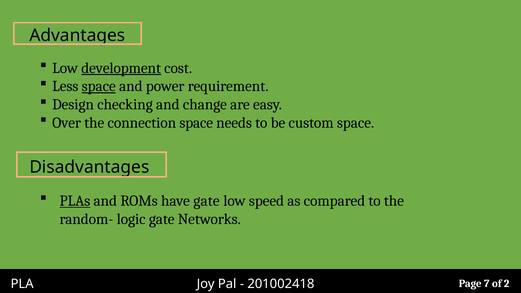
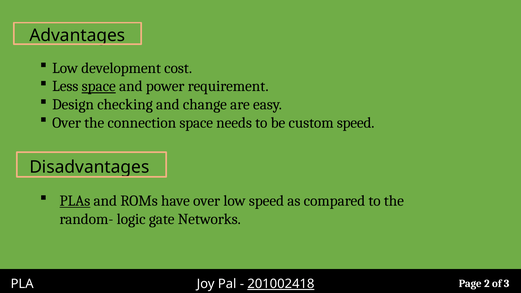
development underline: present -> none
custom space: space -> speed
have gate: gate -> over
201002418 underline: none -> present
7: 7 -> 2
2: 2 -> 3
